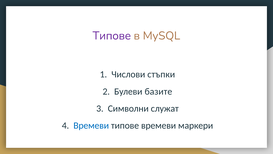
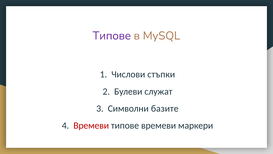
базите: базите -> служат
служат: служат -> базите
Времеви at (91, 125) colour: blue -> red
